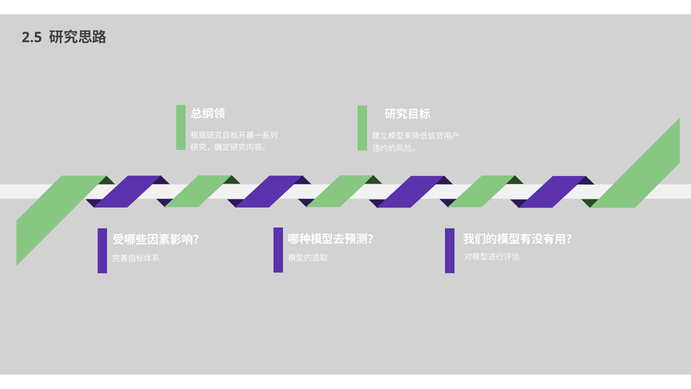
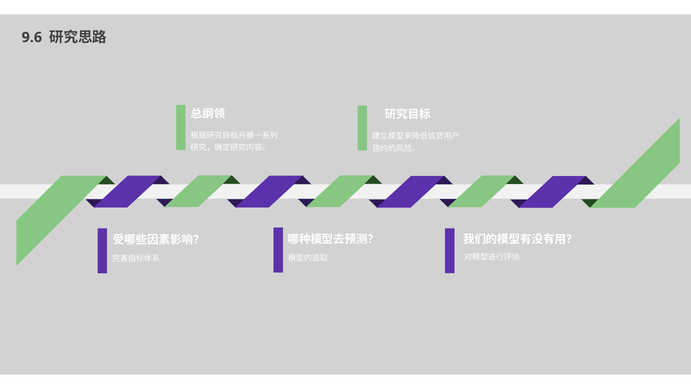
2.5: 2.5 -> 9.6
